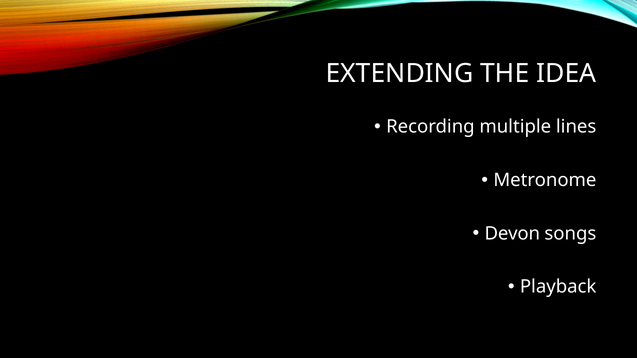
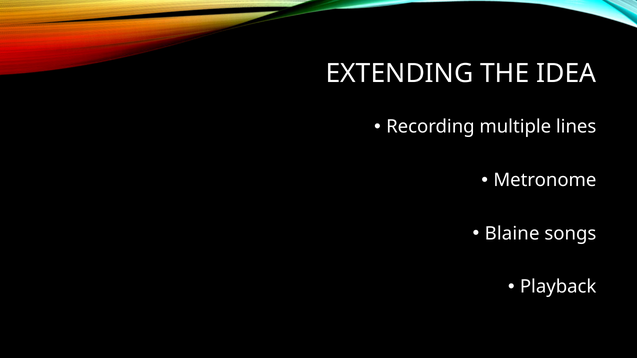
Devon: Devon -> Blaine
